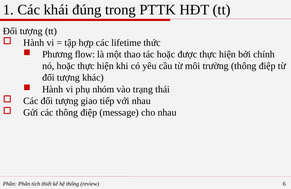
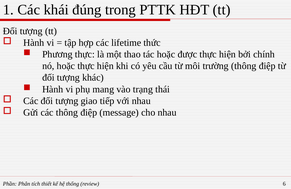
Phương flow: flow -> thực
nhóm: nhóm -> mang
